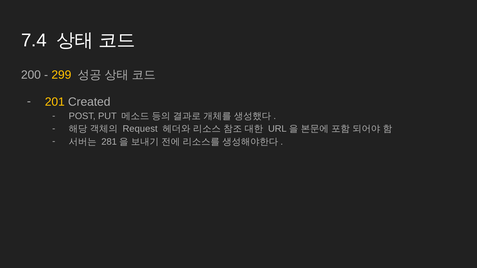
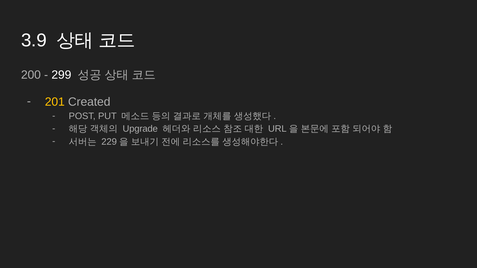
7.4: 7.4 -> 3.9
299 colour: yellow -> white
Request: Request -> Upgrade
281: 281 -> 229
